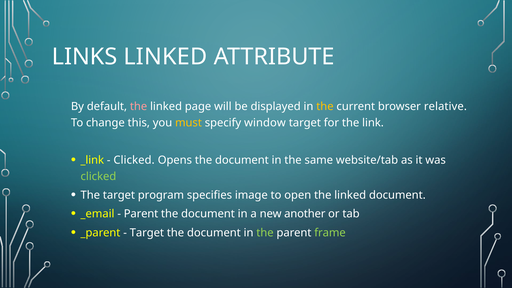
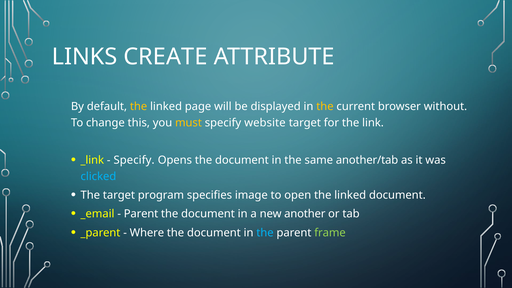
LINKS LINKED: LINKED -> CREATE
the at (139, 107) colour: pink -> yellow
relative: relative -> without
window: window -> website
Clicked at (134, 160): Clicked -> Specify
website/tab: website/tab -> another/tab
clicked at (98, 176) colour: light green -> light blue
Target at (147, 233): Target -> Where
the at (265, 233) colour: light green -> light blue
